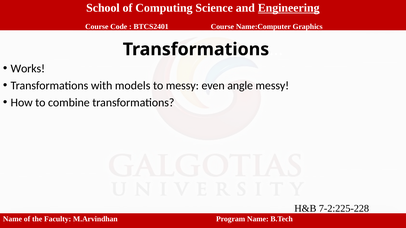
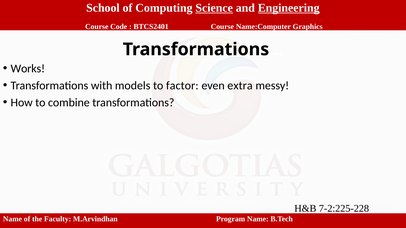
Science underline: none -> present
to messy: messy -> factor
angle: angle -> extra
